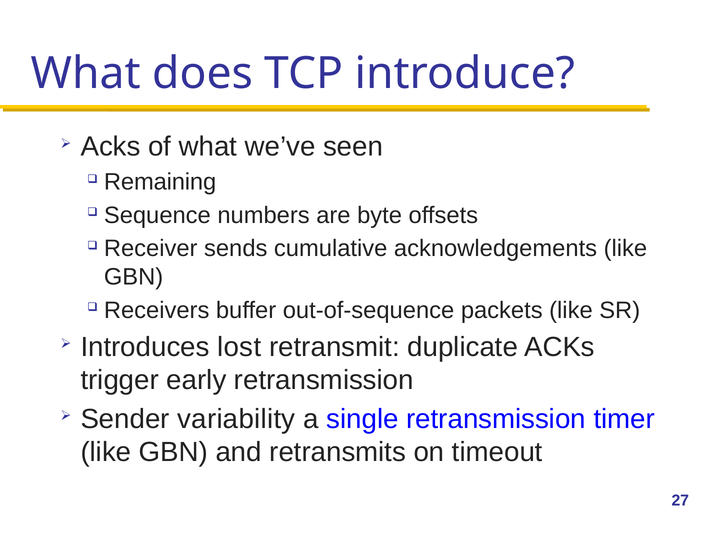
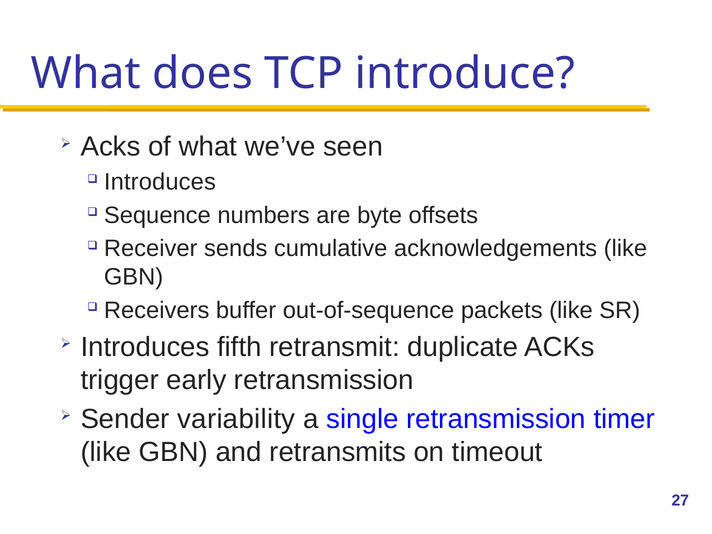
Remaining at (160, 182): Remaining -> Introduces
lost: lost -> fifth
